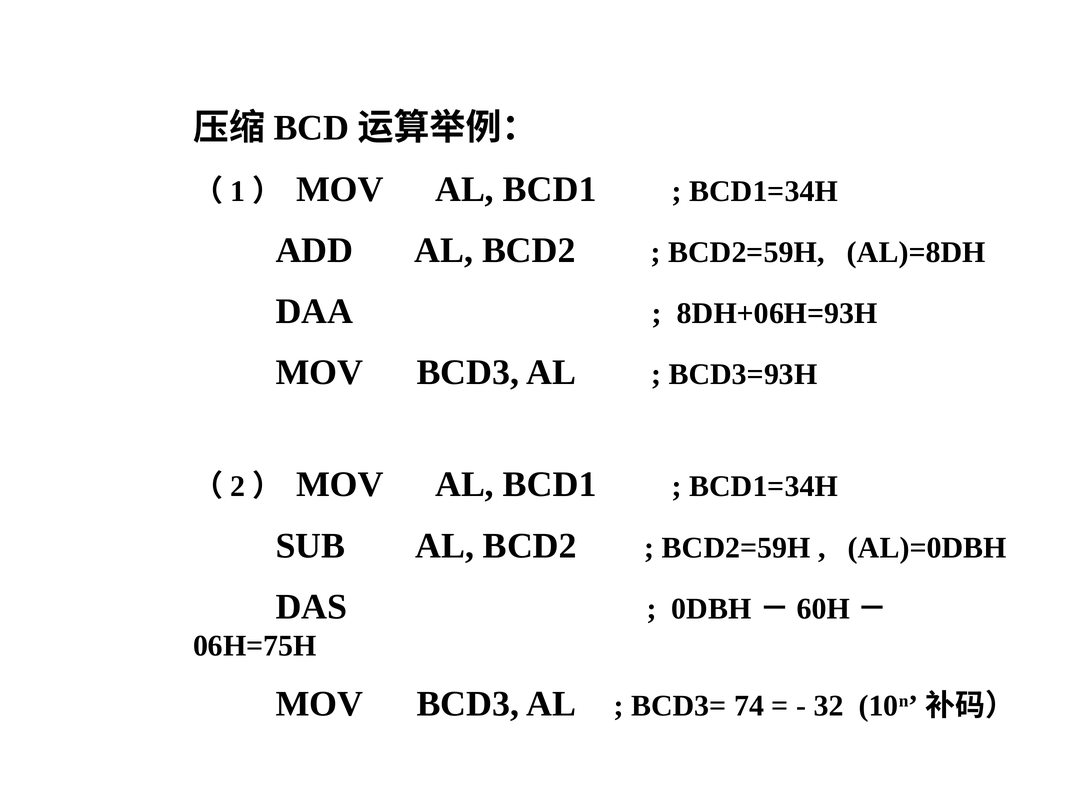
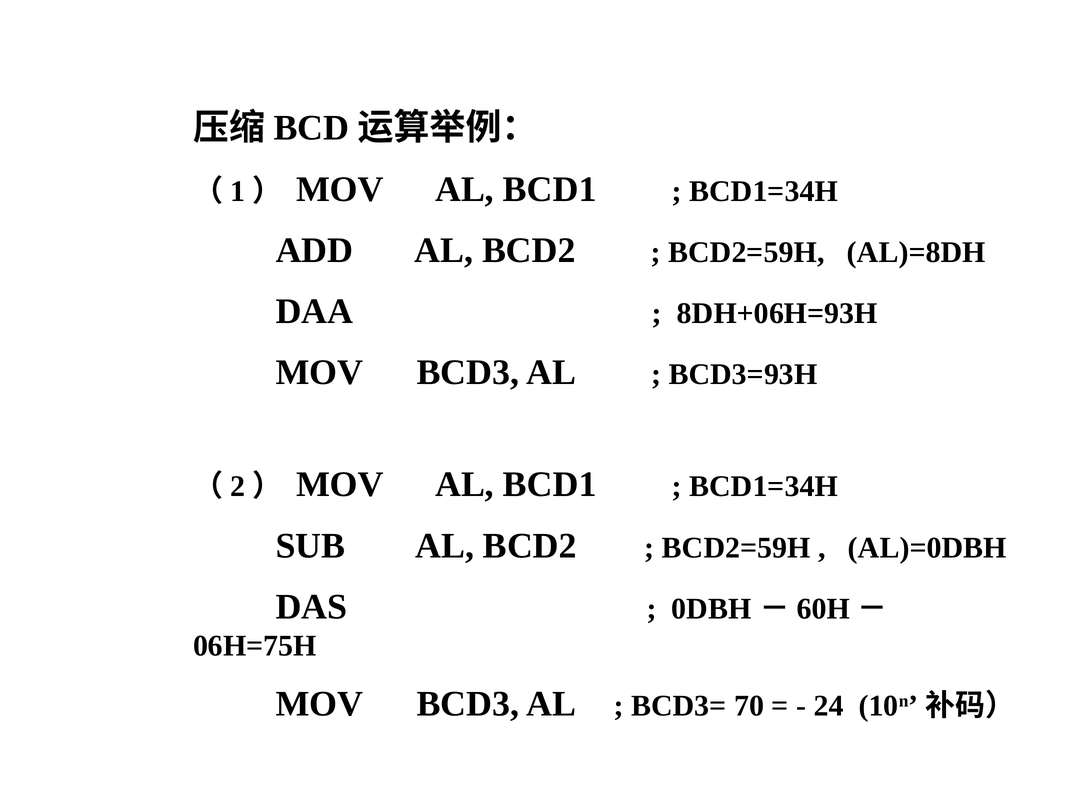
74: 74 -> 70
32: 32 -> 24
